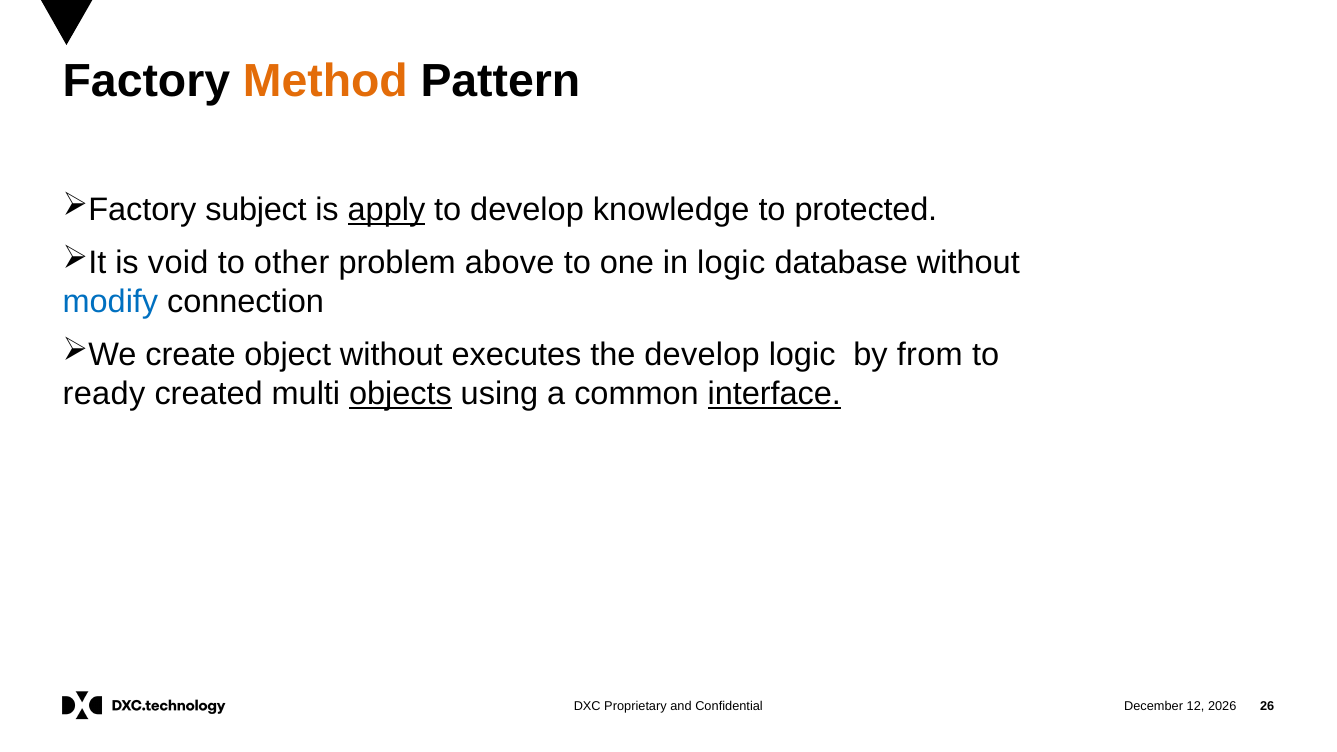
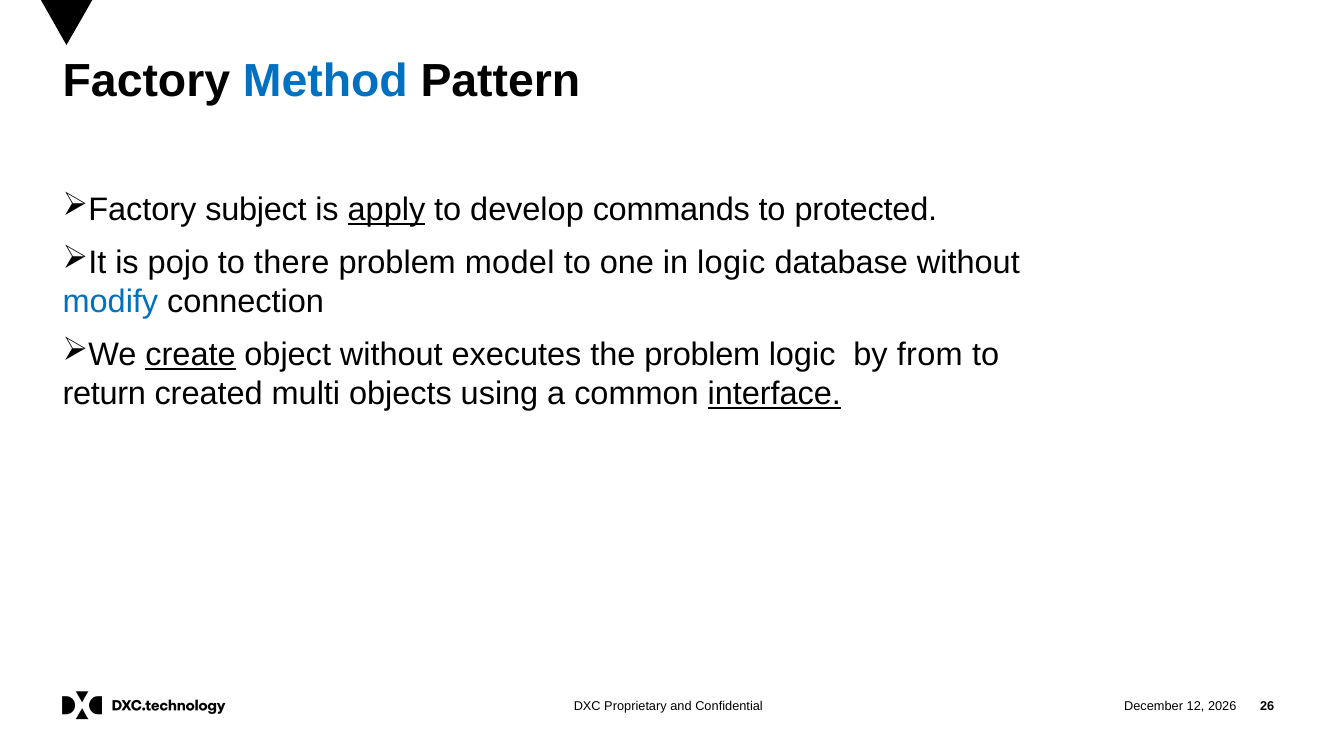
Method colour: orange -> blue
knowledge: knowledge -> commands
void: void -> pojo
other: other -> there
above: above -> model
create underline: none -> present
the develop: develop -> problem
ready: ready -> return
objects underline: present -> none
